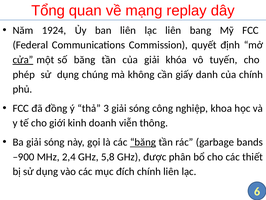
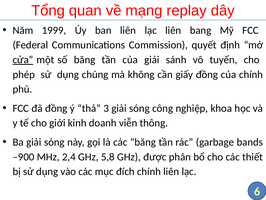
1924: 1924 -> 1999
khóa: khóa -> sánh
giấy danh: danh -> đồng
băng at (143, 142) underline: present -> none
